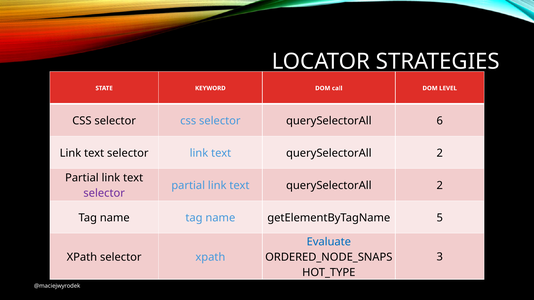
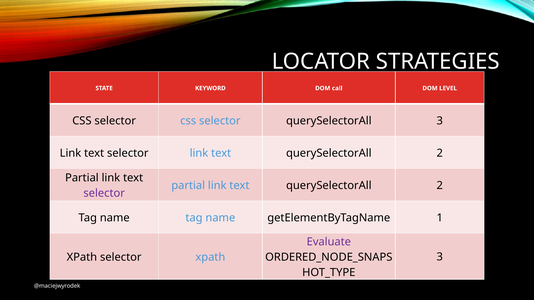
querySelectorAll 6: 6 -> 3
5: 5 -> 1
Evaluate colour: blue -> purple
